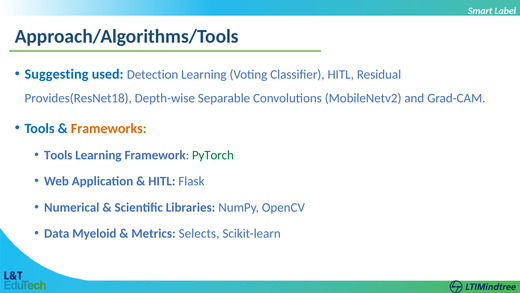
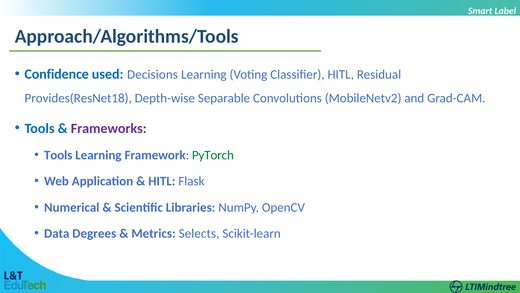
Suggesting: Suggesting -> Confidence
Detection: Detection -> Decisions
Frameworks colour: orange -> purple
Myeloid: Myeloid -> Degrees
